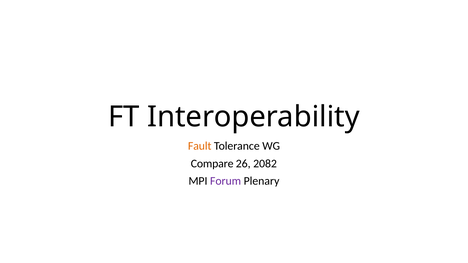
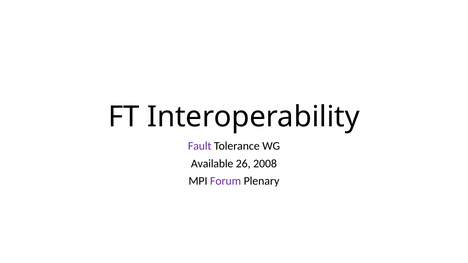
Fault colour: orange -> purple
Compare: Compare -> Available
2082: 2082 -> 2008
